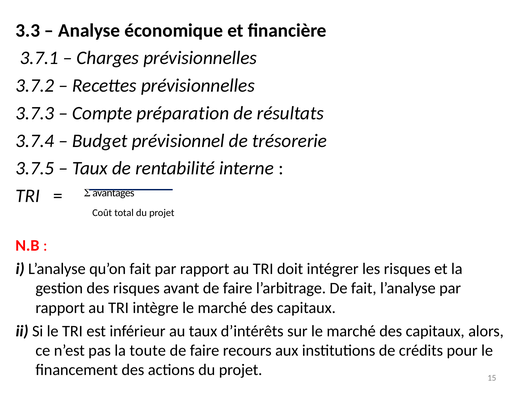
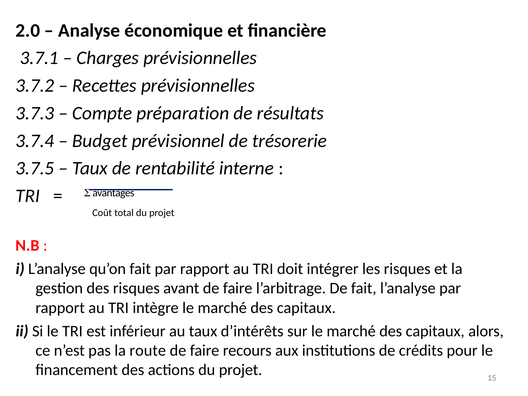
3.3: 3.3 -> 2.0
toute: toute -> route
